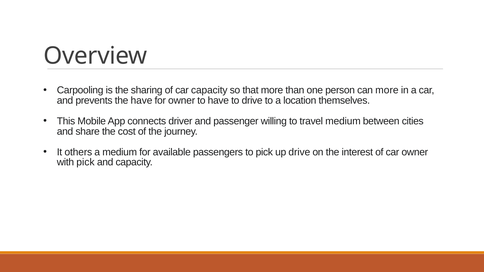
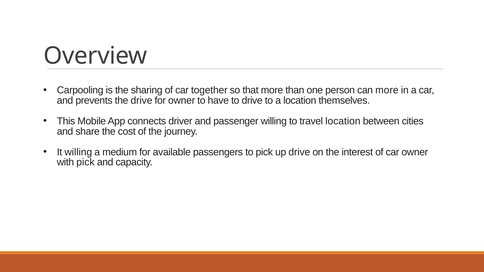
car capacity: capacity -> together
the have: have -> drive
travel medium: medium -> location
It others: others -> willing
